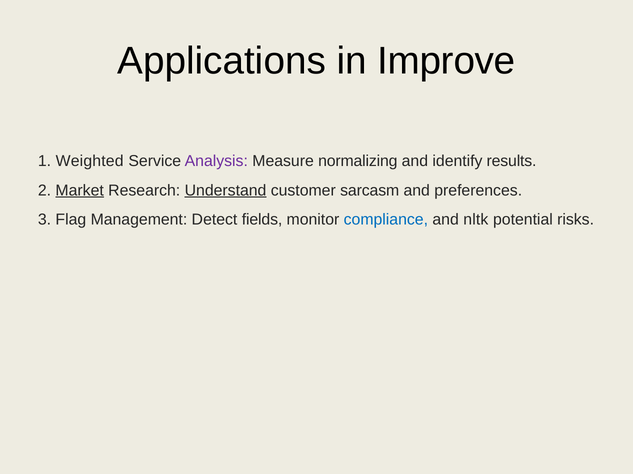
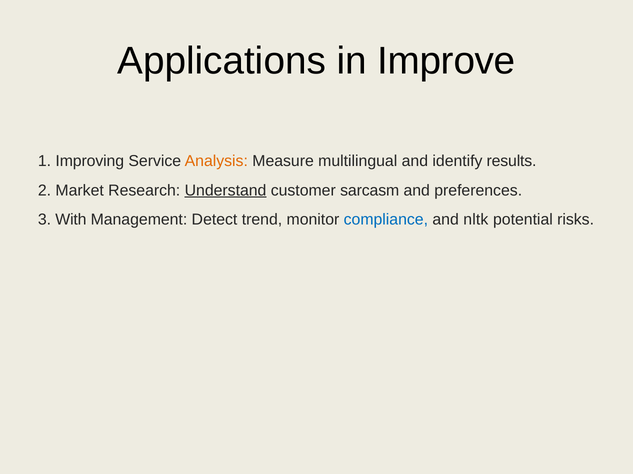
Weighted: Weighted -> Improving
Analysis colour: purple -> orange
normalizing: normalizing -> multilingual
Market underline: present -> none
Flag: Flag -> With
fields: fields -> trend
